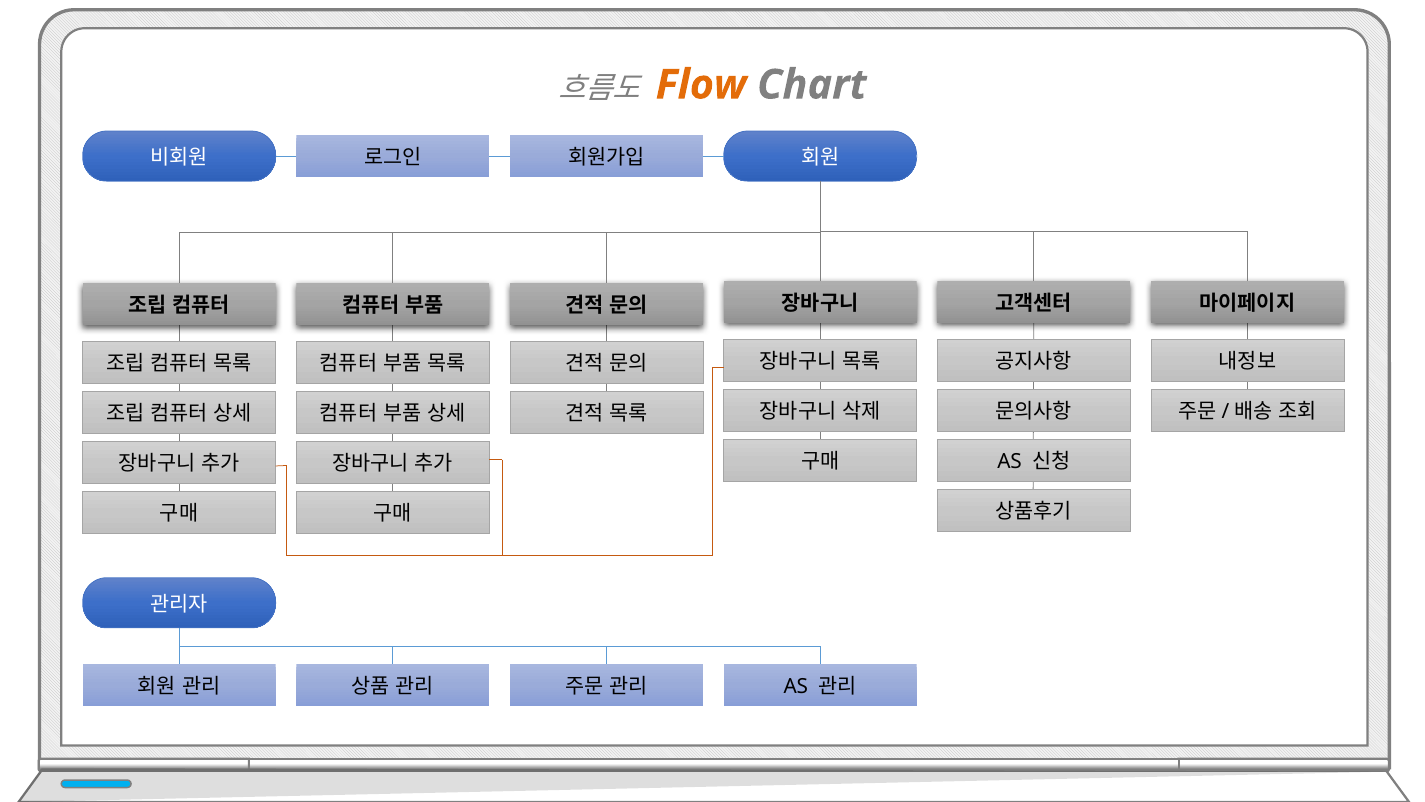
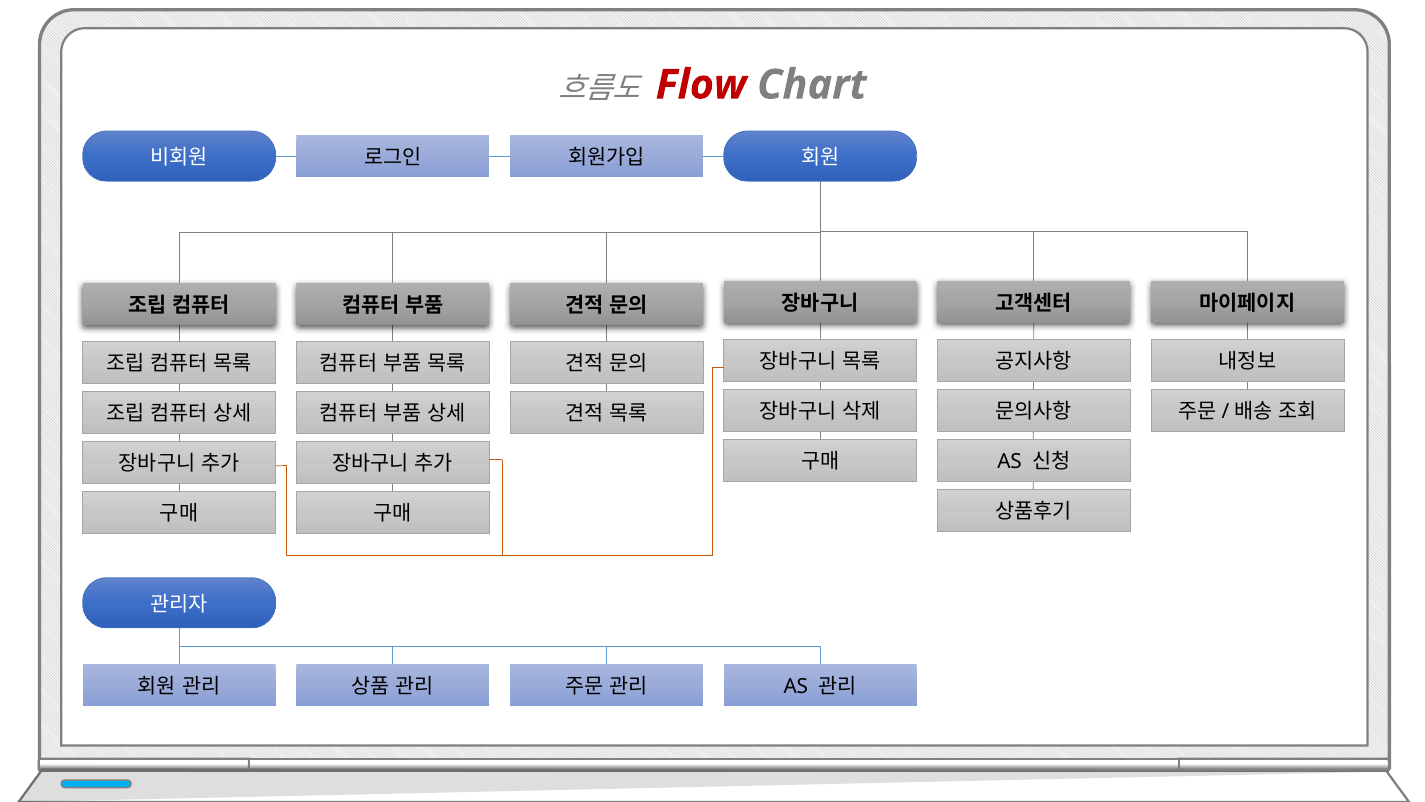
Flow colour: orange -> red
